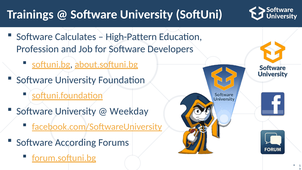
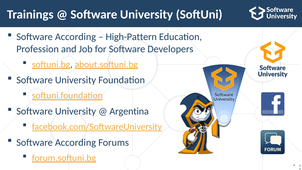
Calculates at (76, 37): Calculates -> According
Weekday: Weekday -> Argentina
